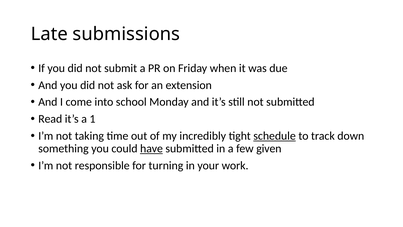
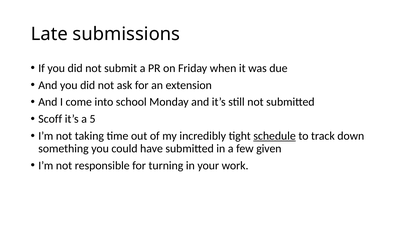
Read: Read -> Scoff
1: 1 -> 5
have underline: present -> none
